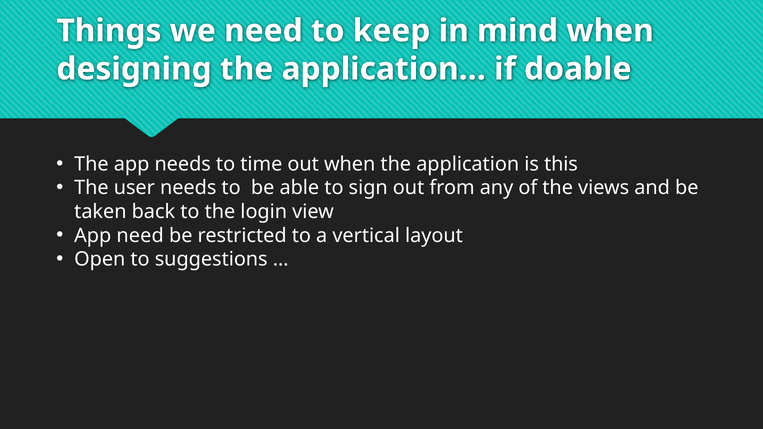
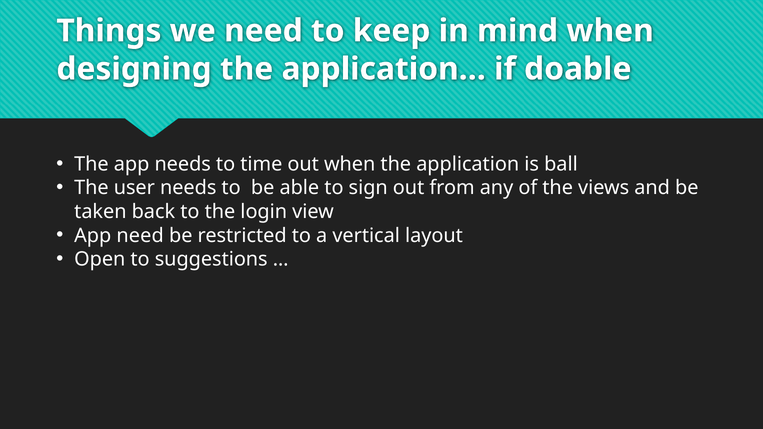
this: this -> ball
